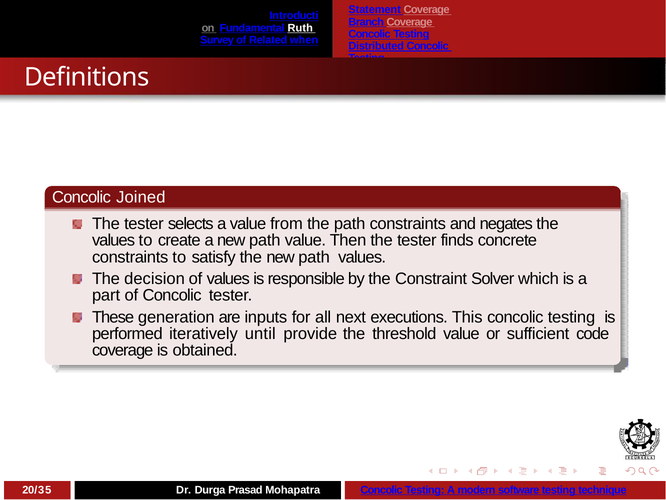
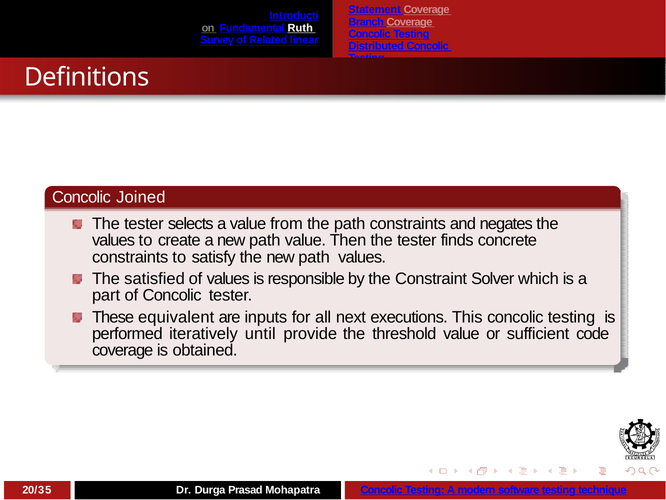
when: when -> linear
decision: decision -> satisfied
generation: generation -> equivalent
